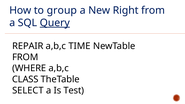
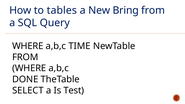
group: group -> tables
Right: Right -> Bring
Query underline: present -> none
REPAIR at (28, 46): REPAIR -> WHERE
CLASS: CLASS -> DONE
